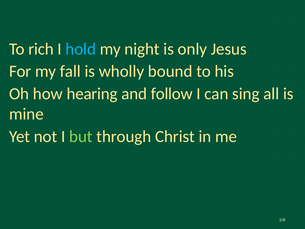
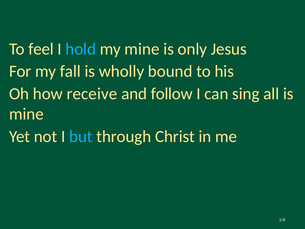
rich: rich -> feel
my night: night -> mine
hearing: hearing -> receive
but colour: light green -> light blue
